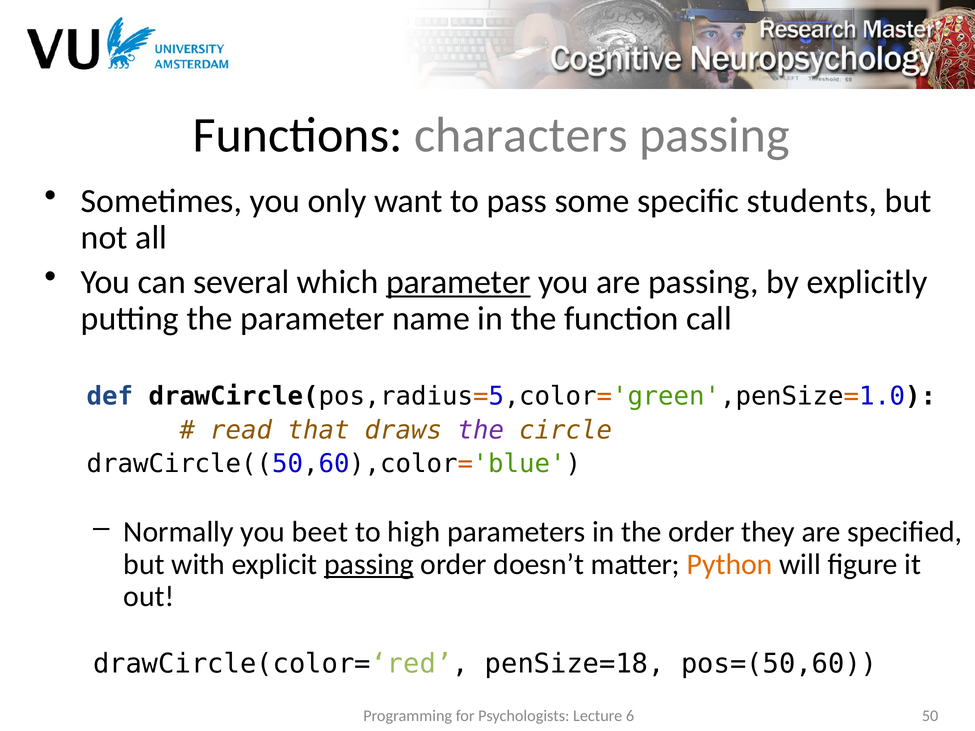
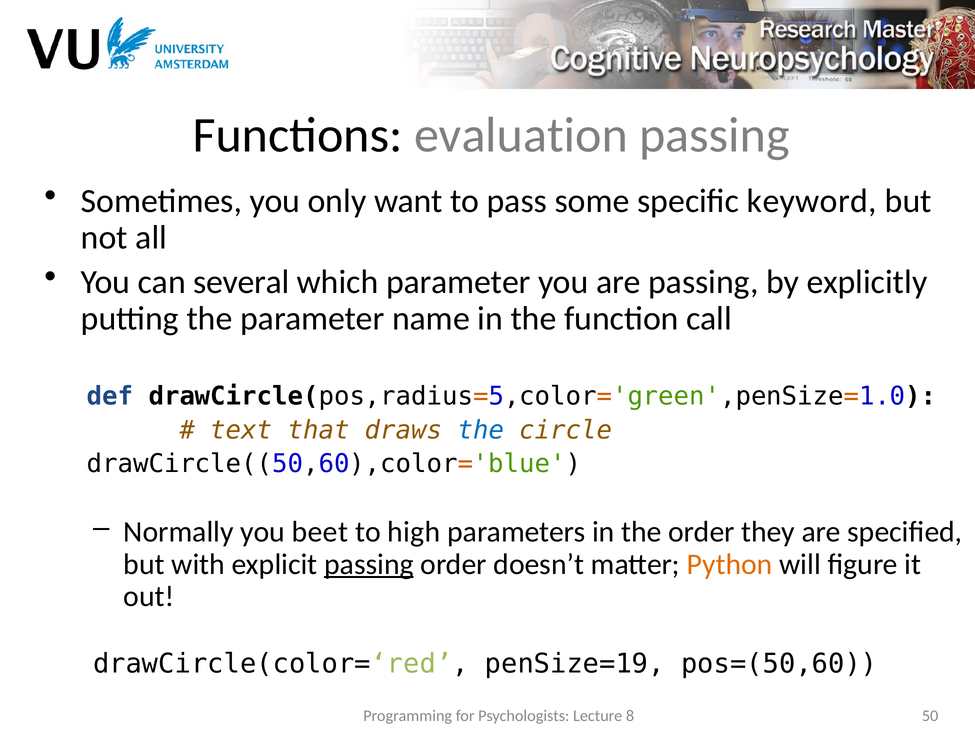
characters: characters -> evaluation
students: students -> keyword
parameter at (458, 282) underline: present -> none
read: read -> text
the at (481, 430) colour: purple -> blue
penSize=18: penSize=18 -> penSize=19
6: 6 -> 8
